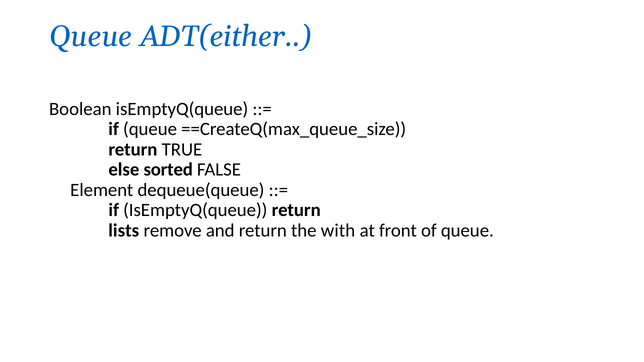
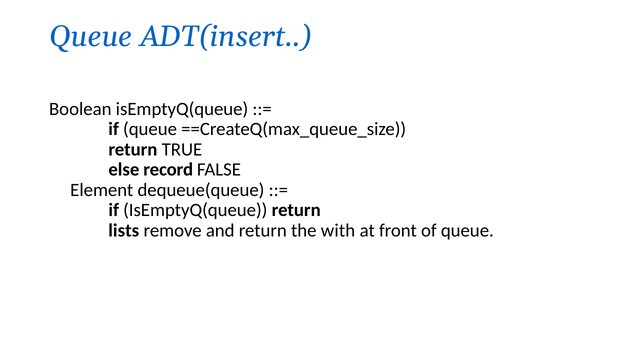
ADT(either: ADT(either -> ADT(insert
sorted: sorted -> record
